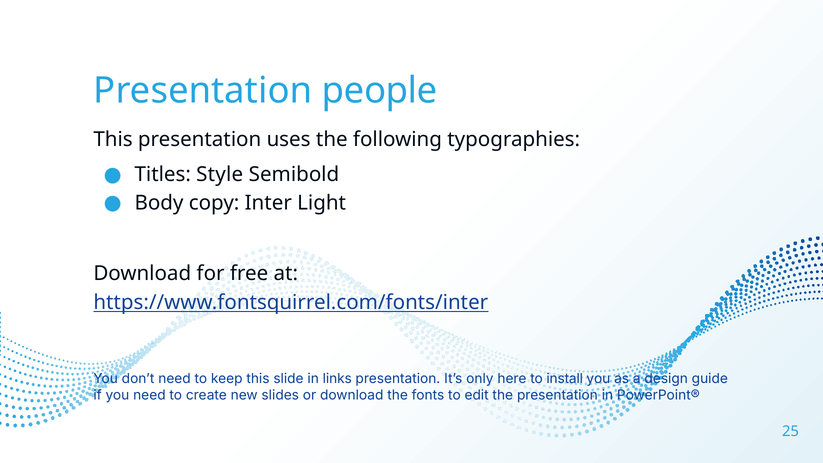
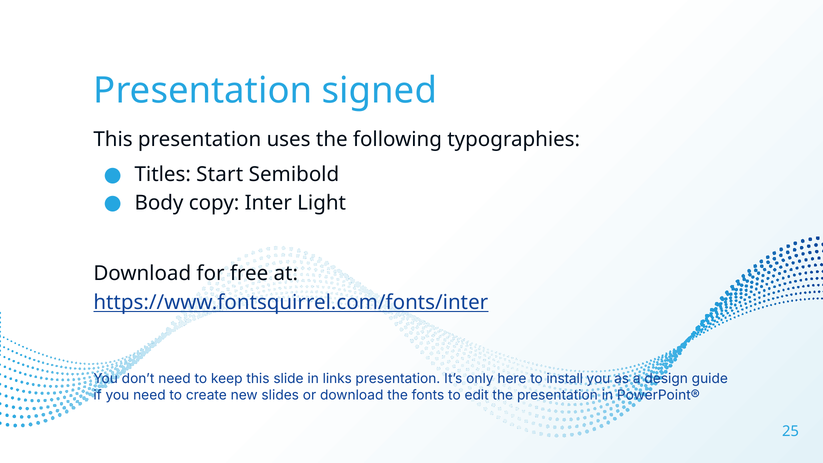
people: people -> signed
Style: Style -> Start
